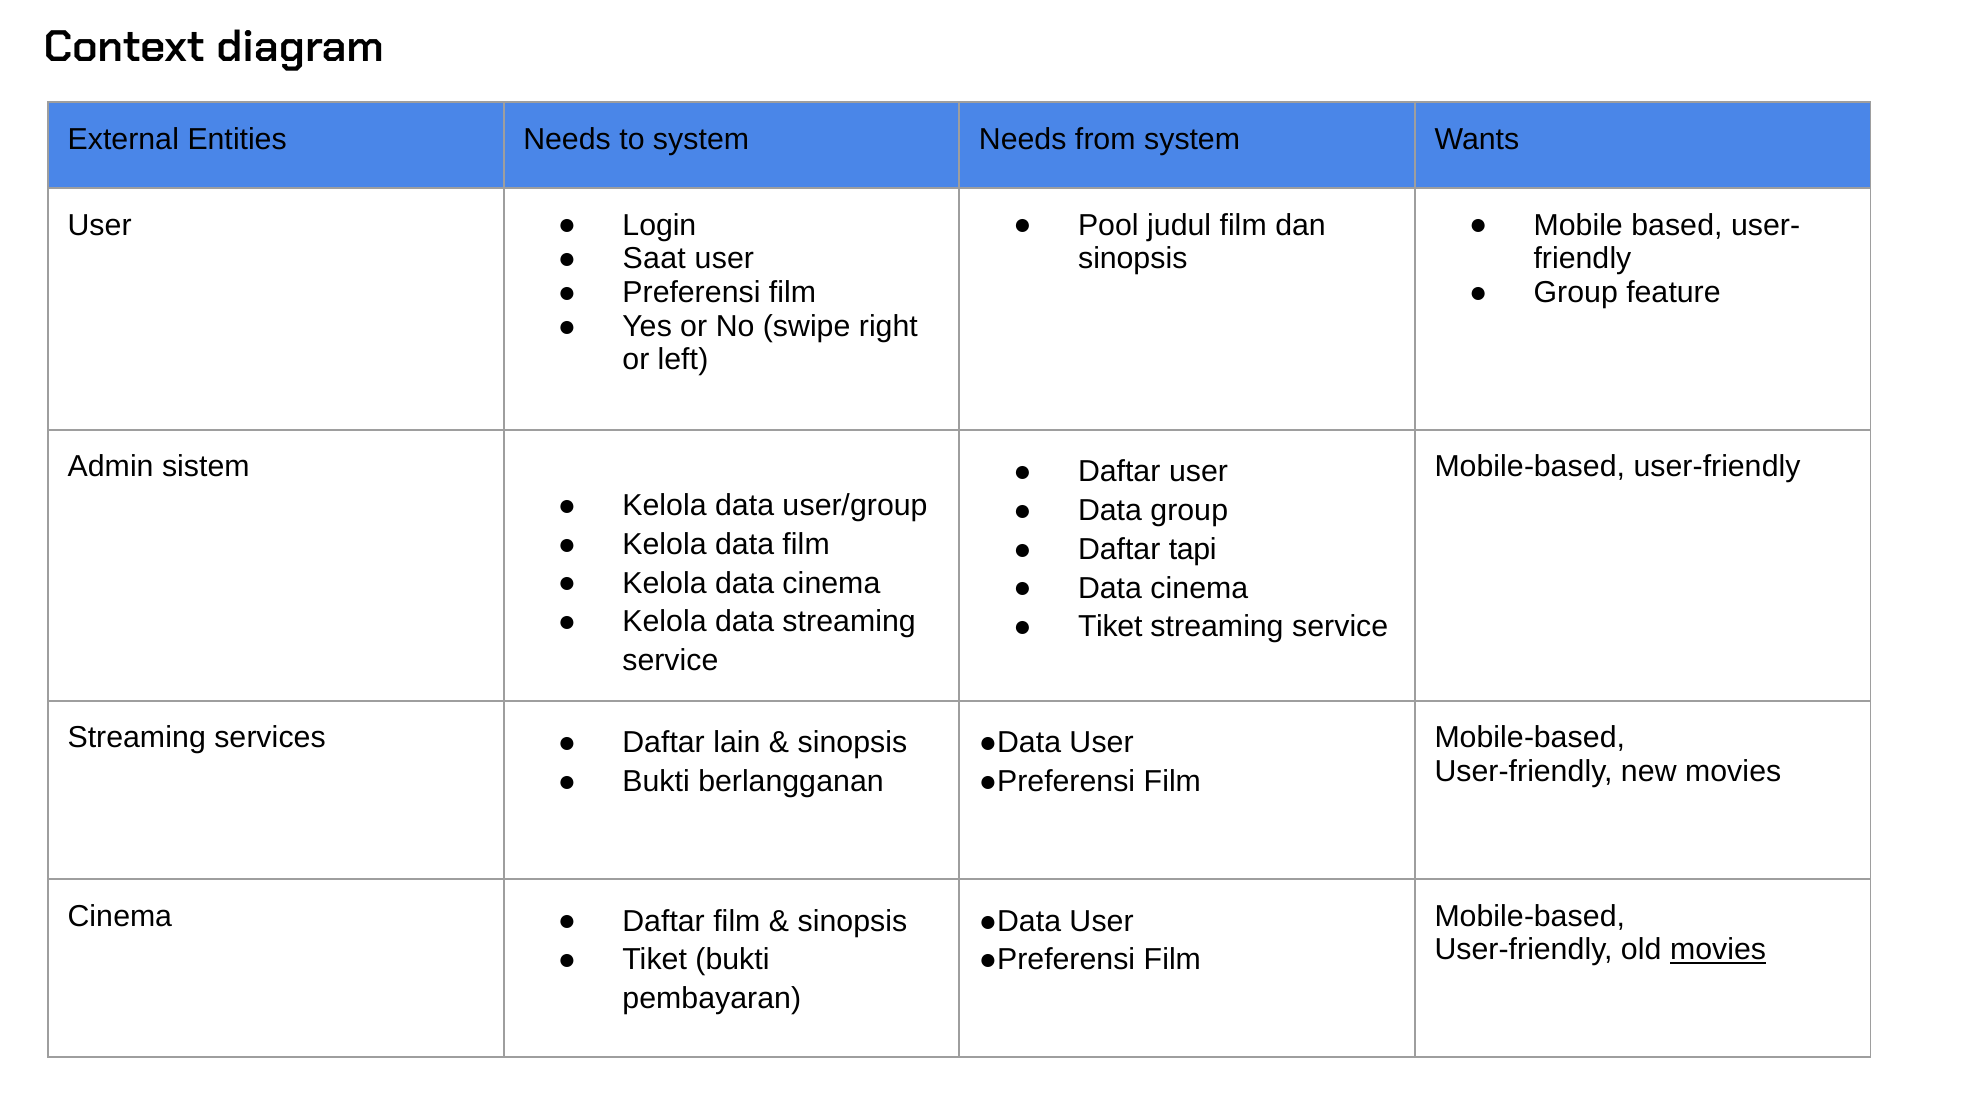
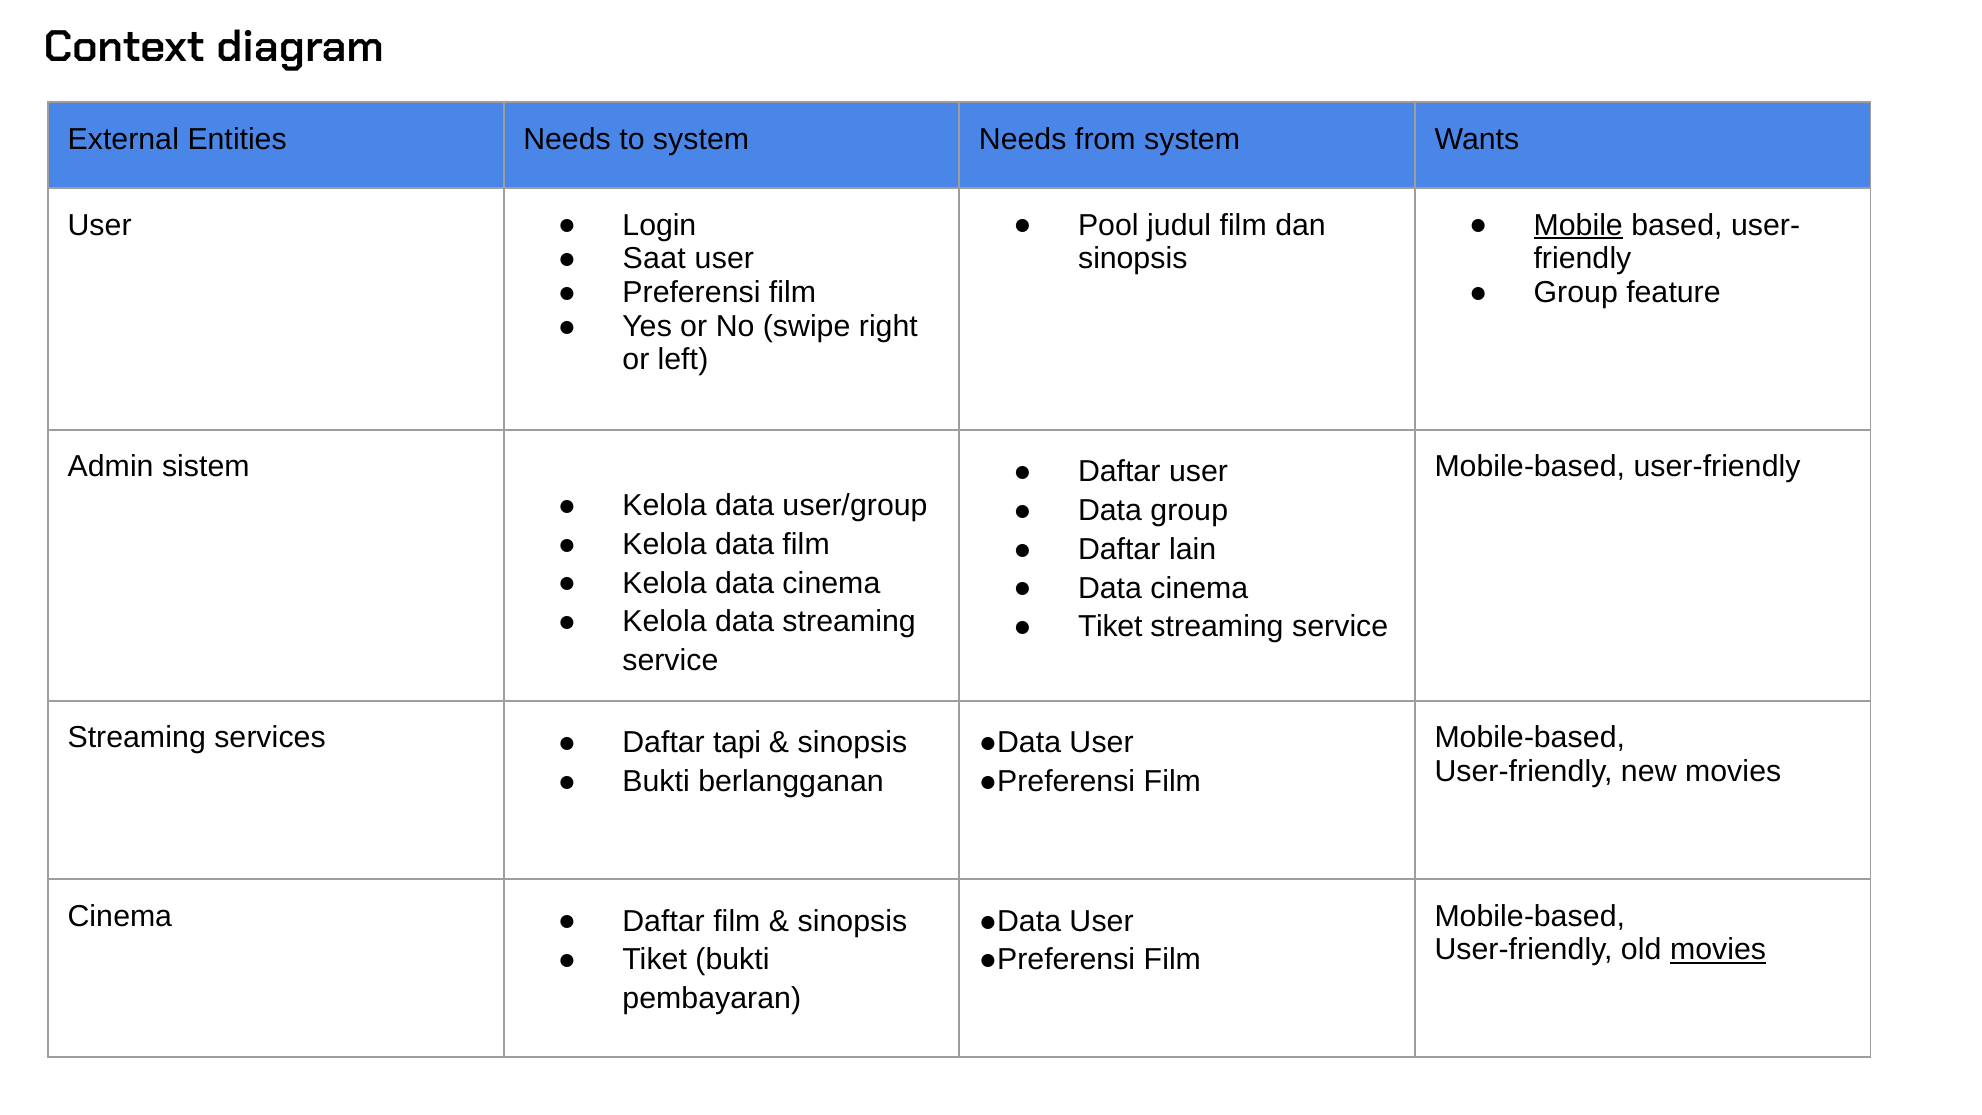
Mobile underline: none -> present
tapi: tapi -> lain
lain: lain -> tapi
